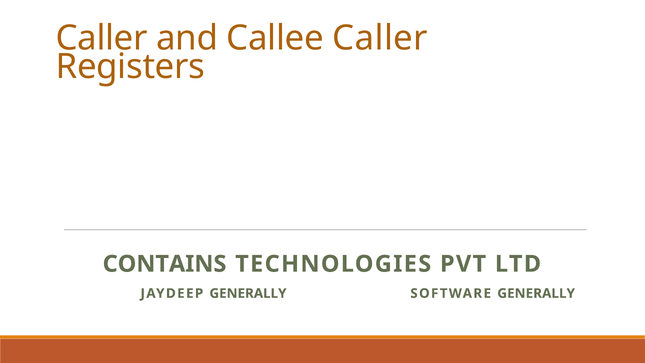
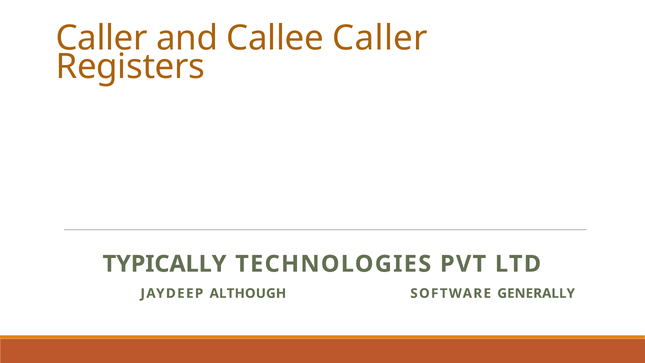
CONTAINS: CONTAINS -> TYPICALLY
JAYDEEP GENERALLY: GENERALLY -> ALTHOUGH
